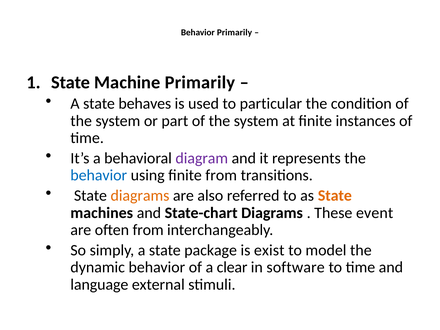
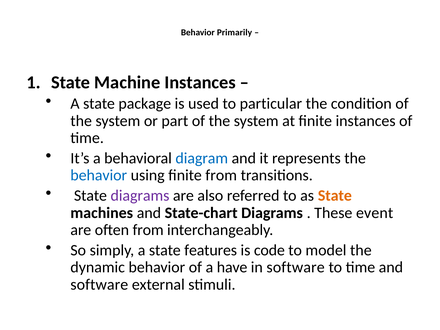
Machine Primarily: Primarily -> Instances
behaves: behaves -> package
diagram colour: purple -> blue
diagrams at (140, 196) colour: orange -> purple
package: package -> features
exist: exist -> code
clear: clear -> have
language at (99, 284): language -> software
